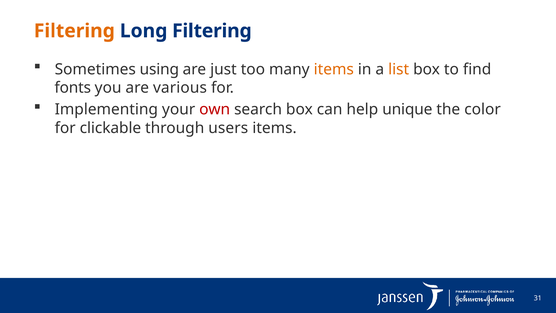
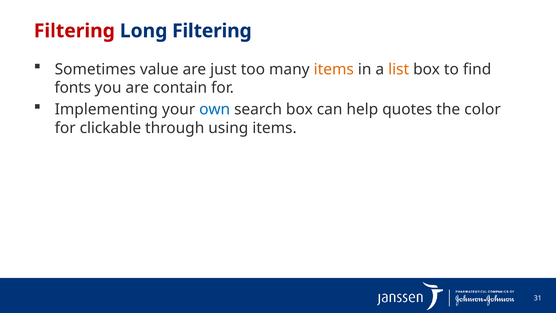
Filtering at (74, 31) colour: orange -> red
using: using -> value
various: various -> contain
own colour: red -> blue
unique: unique -> quotes
users: users -> using
